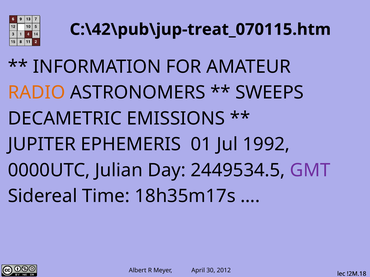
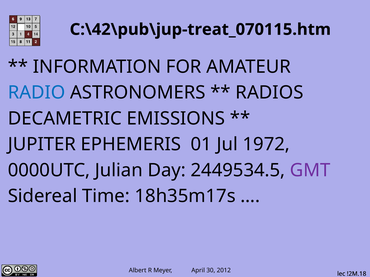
RADIO colour: orange -> blue
SWEEPS: SWEEPS -> RADIOS
1992: 1992 -> 1972
